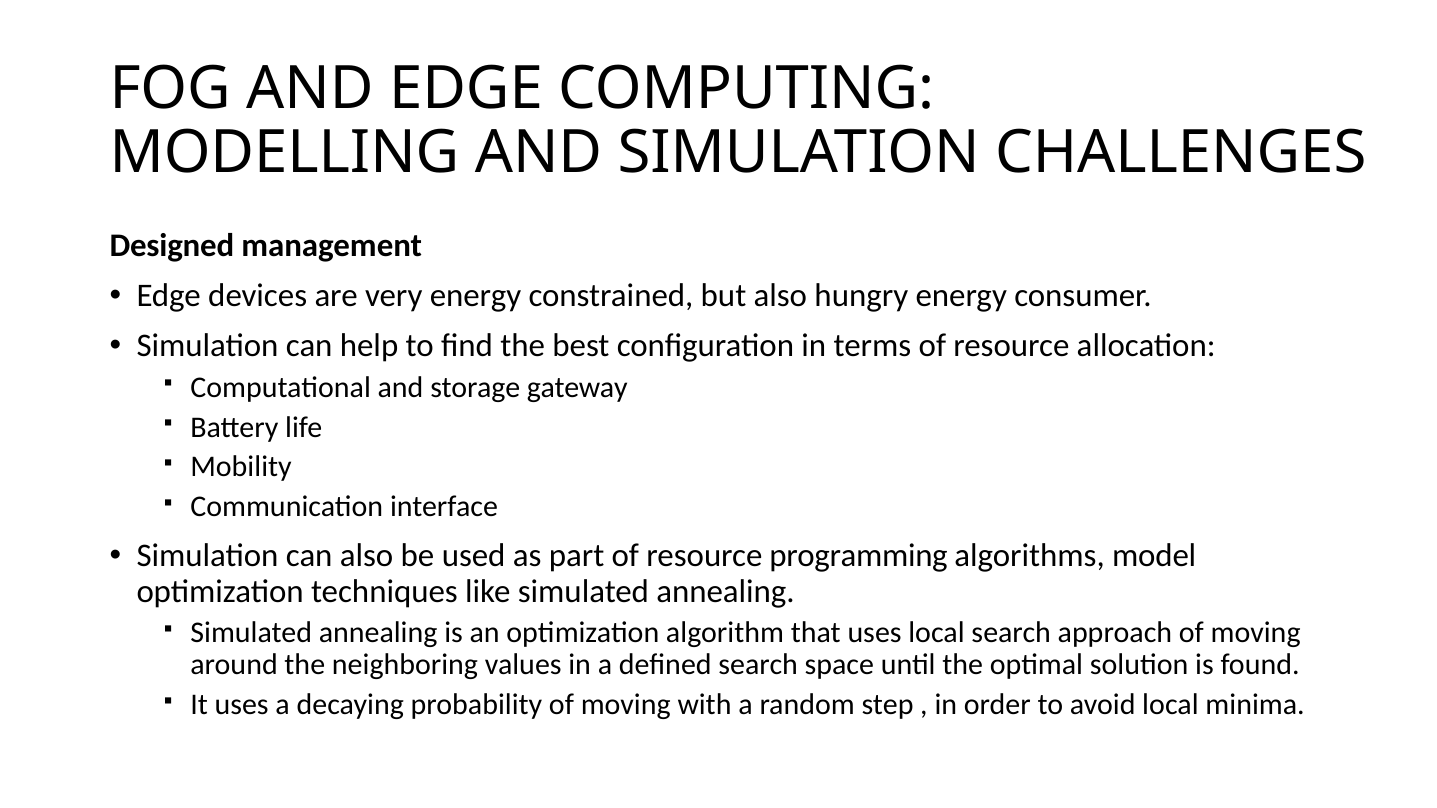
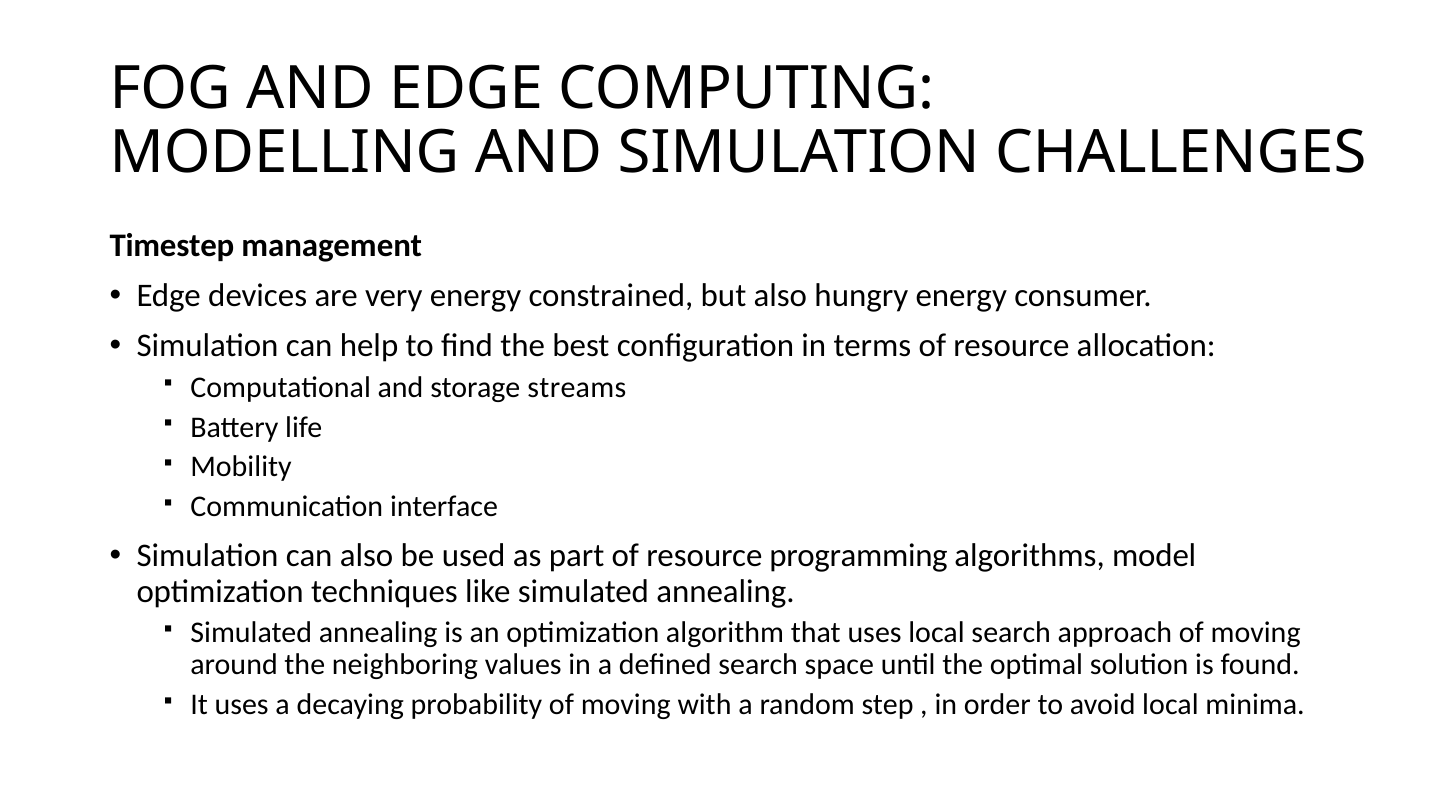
Designed: Designed -> Timestep
gateway: gateway -> streams
